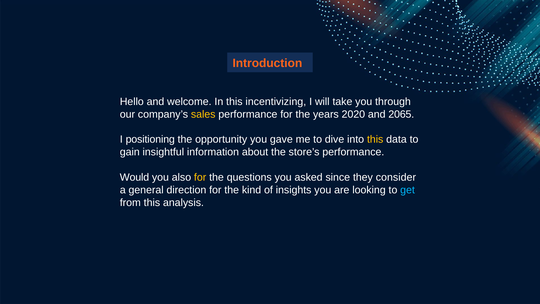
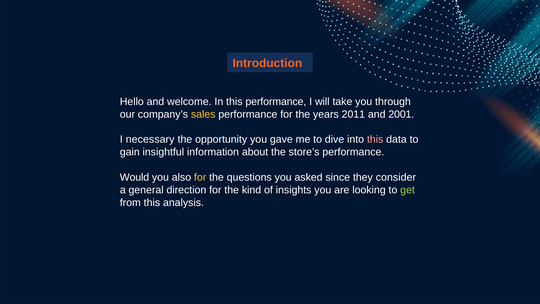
this incentivizing: incentivizing -> performance
2020: 2020 -> 2011
2065: 2065 -> 2001
positioning: positioning -> necessary
this at (375, 139) colour: yellow -> pink
get colour: light blue -> light green
